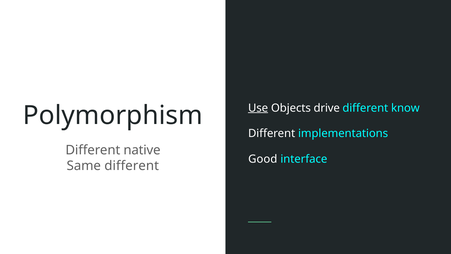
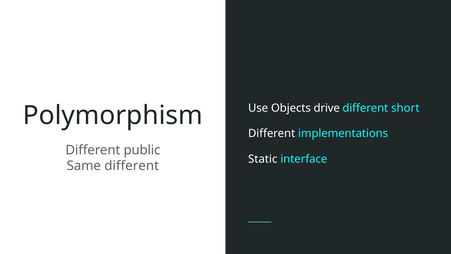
Use underline: present -> none
know: know -> short
native: native -> public
Good: Good -> Static
